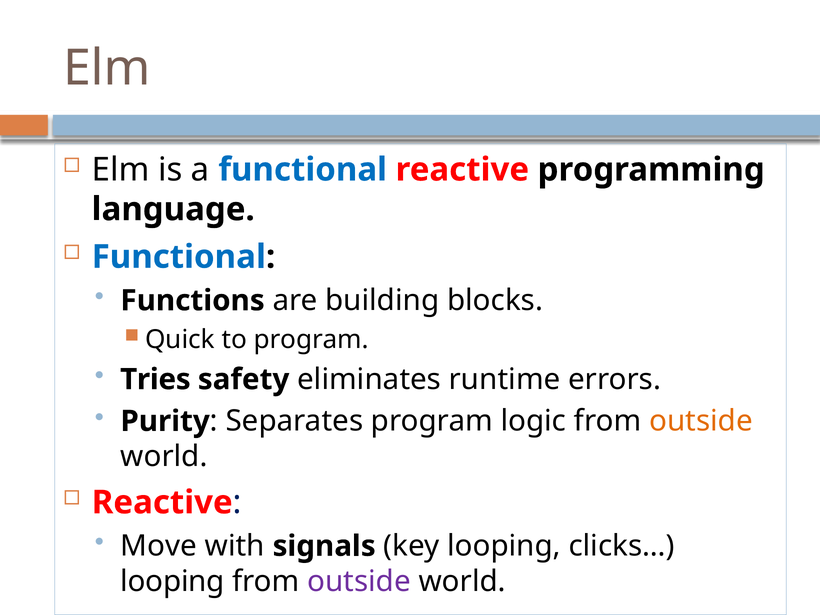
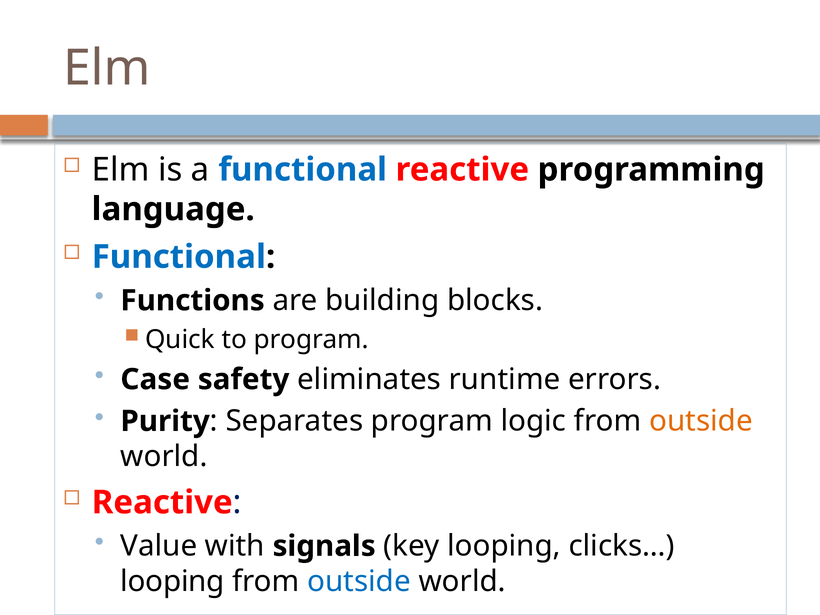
Tries: Tries -> Case
Move: Move -> Value
outside at (359, 582) colour: purple -> blue
